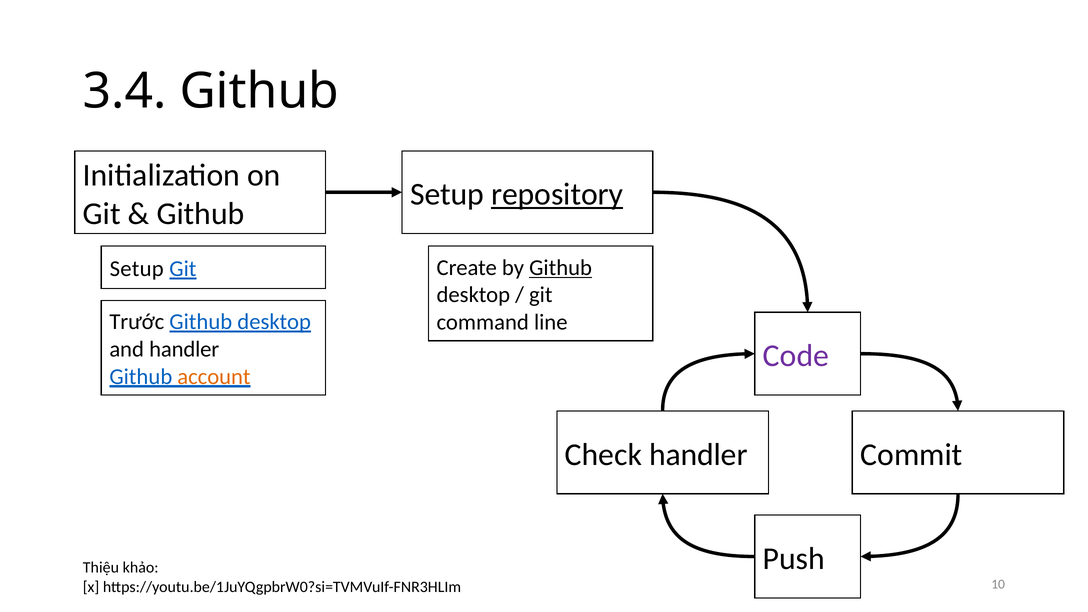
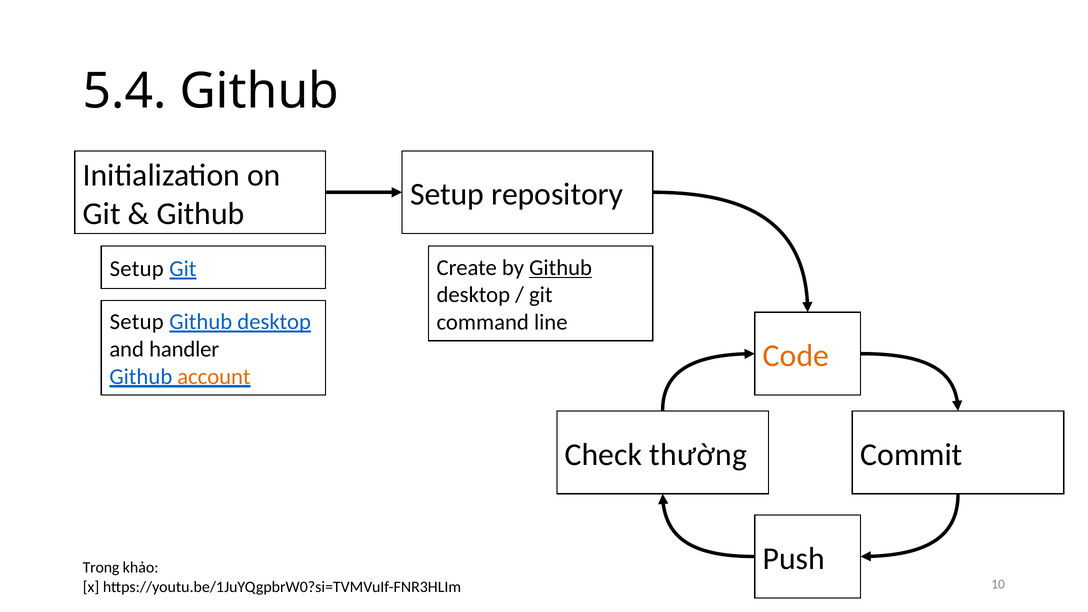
3.4: 3.4 -> 5.4
repository underline: present -> none
Trước at (137, 322): Trước -> Setup
Code colour: purple -> orange
Check handler: handler -> thường
Thiệu: Thiệu -> Trong
